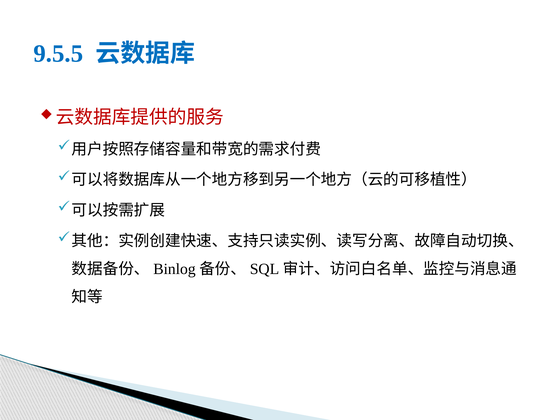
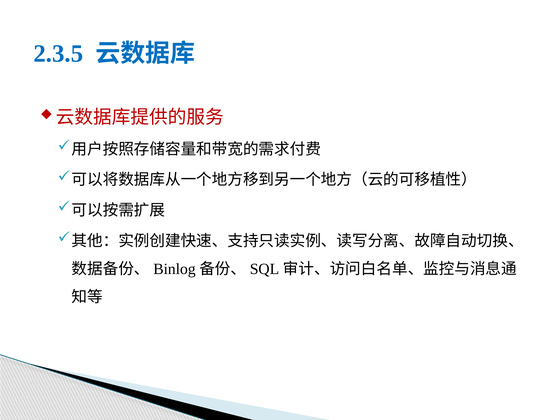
9.5.5: 9.5.5 -> 2.3.5
